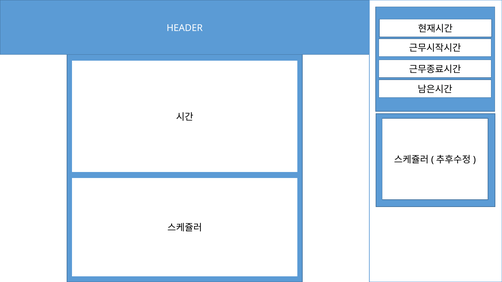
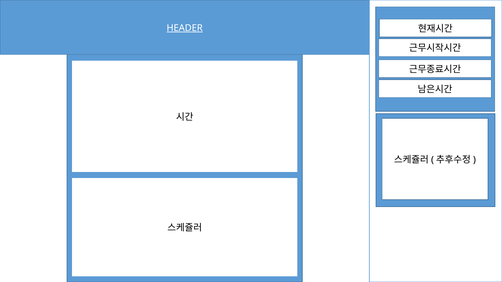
HEADER underline: none -> present
